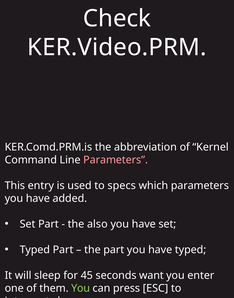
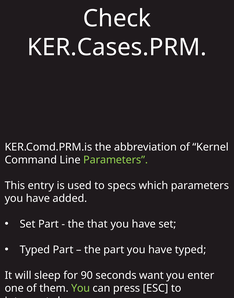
KER.Video.PRM: KER.Video.PRM -> KER.Cases.PRM
Parameters at (116, 160) colour: pink -> light green
also: also -> that
45: 45 -> 90
